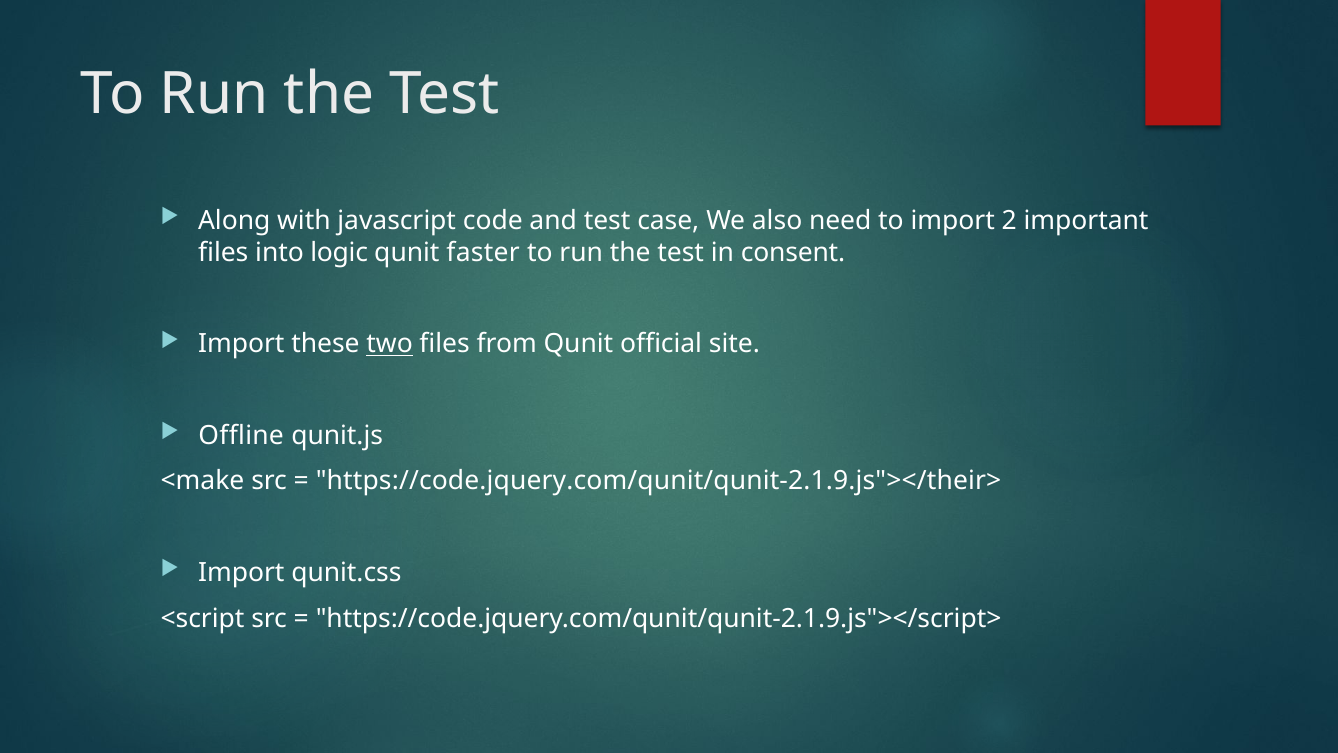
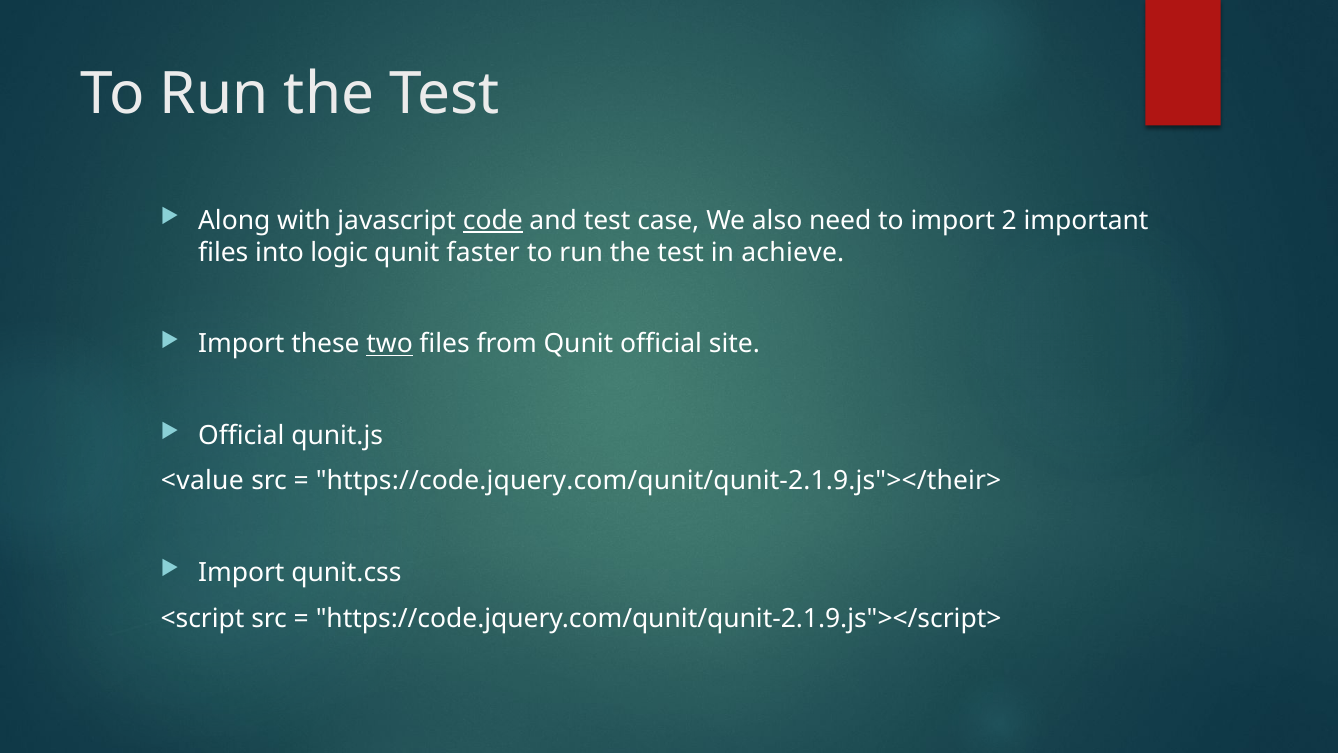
code underline: none -> present
consent: consent -> achieve
Offline at (241, 435): Offline -> Official
<make: <make -> <value
